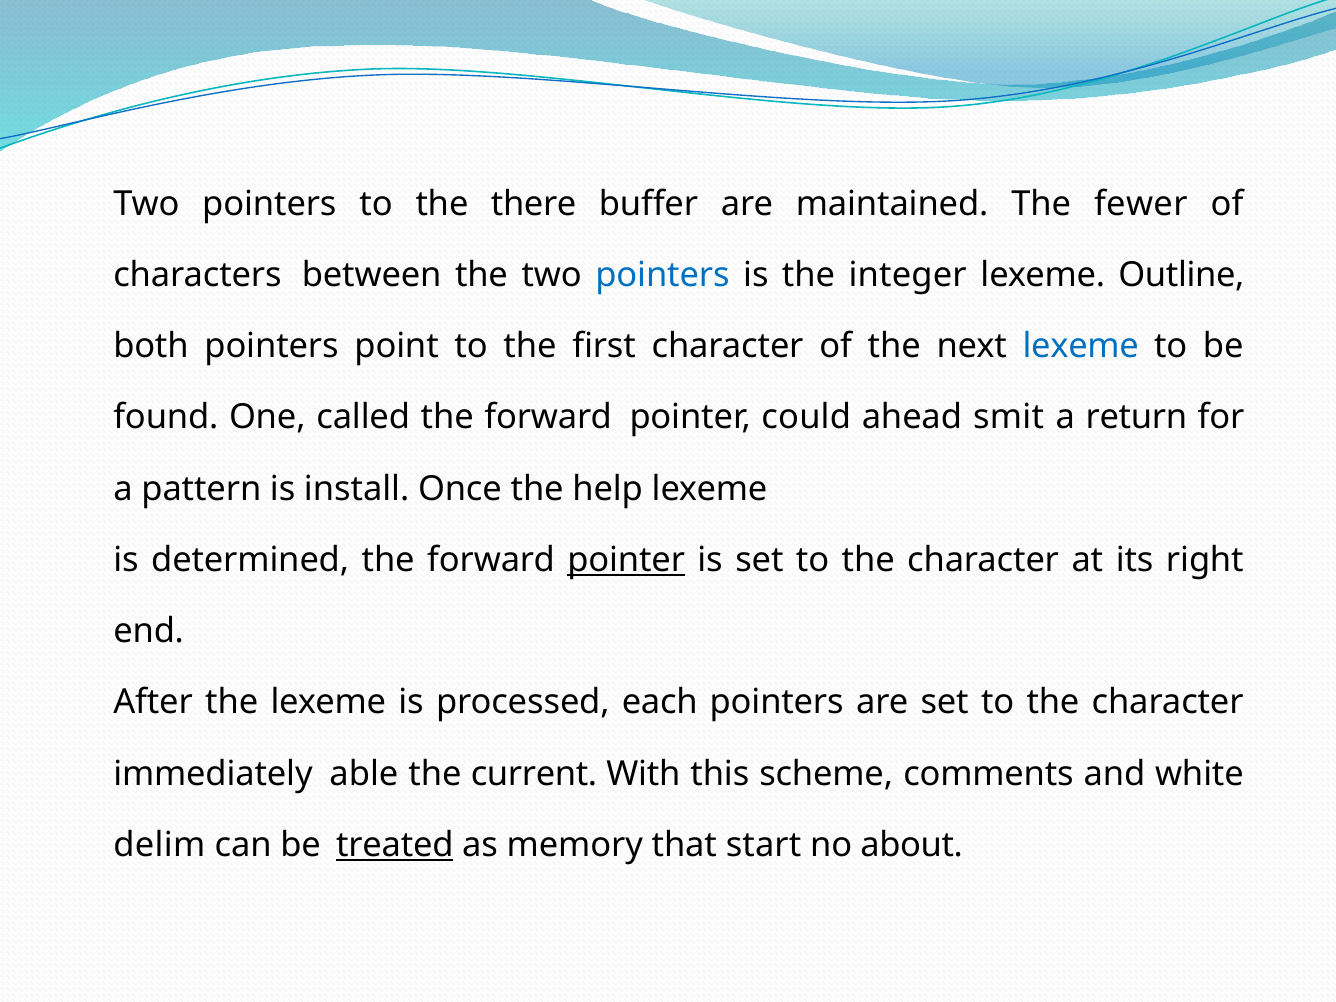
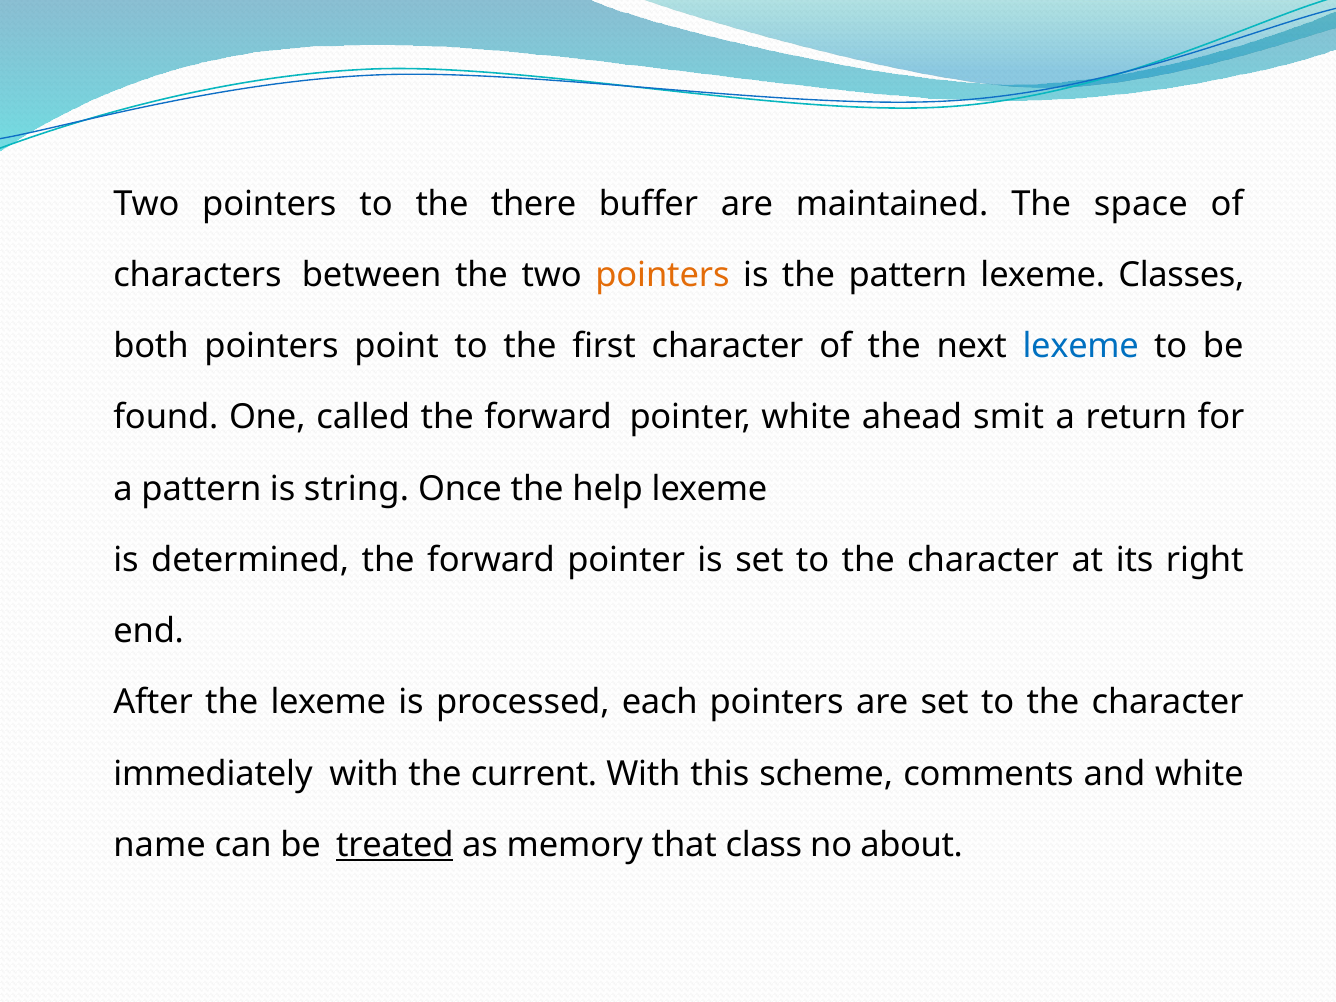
fewer: fewer -> space
pointers at (662, 275) colour: blue -> orange
the integer: integer -> pattern
Outline: Outline -> Classes
pointer could: could -> white
install: install -> string
pointer at (626, 560) underline: present -> none
immediately able: able -> with
delim: delim -> name
start: start -> class
